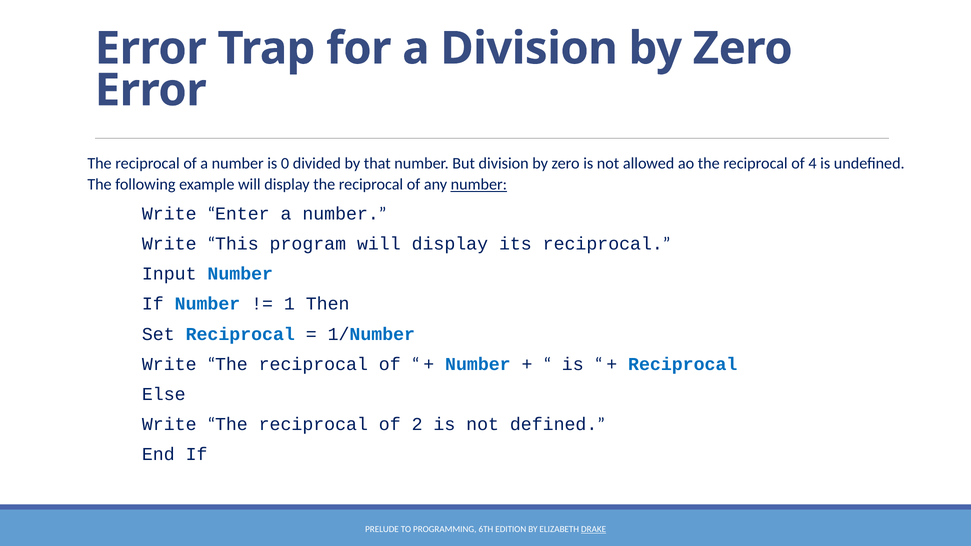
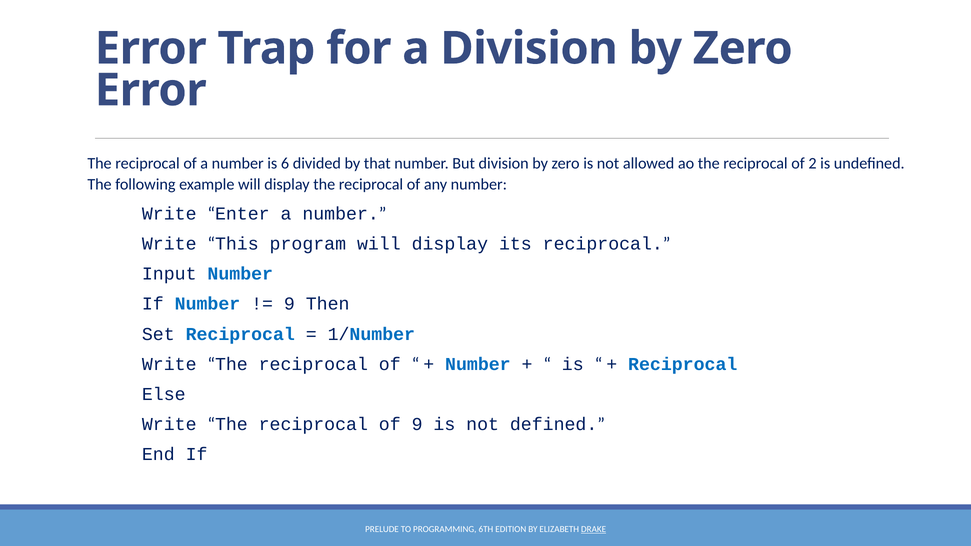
0: 0 -> 6
4: 4 -> 2
number at (479, 185) underline: present -> none
1 at (289, 304): 1 -> 9
of 2: 2 -> 9
